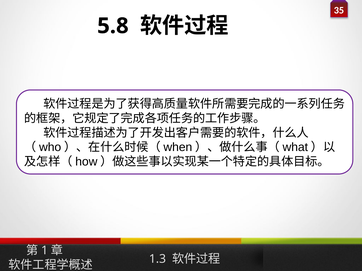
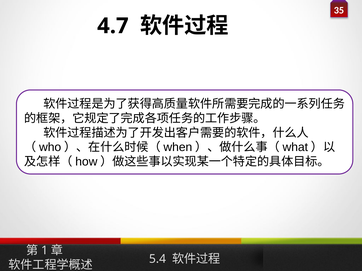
5.8: 5.8 -> 4.7
1.3: 1.3 -> 5.4
